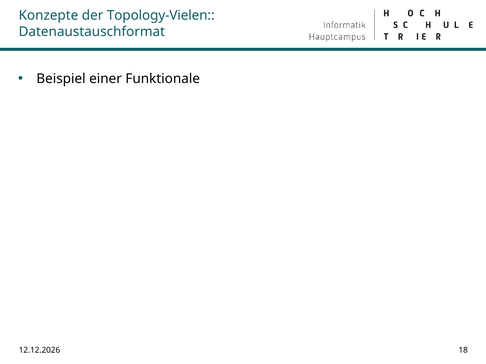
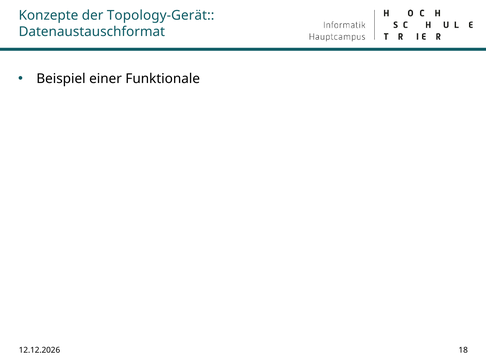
Topology-Vielen: Topology-Vielen -> Topology-Gerät
